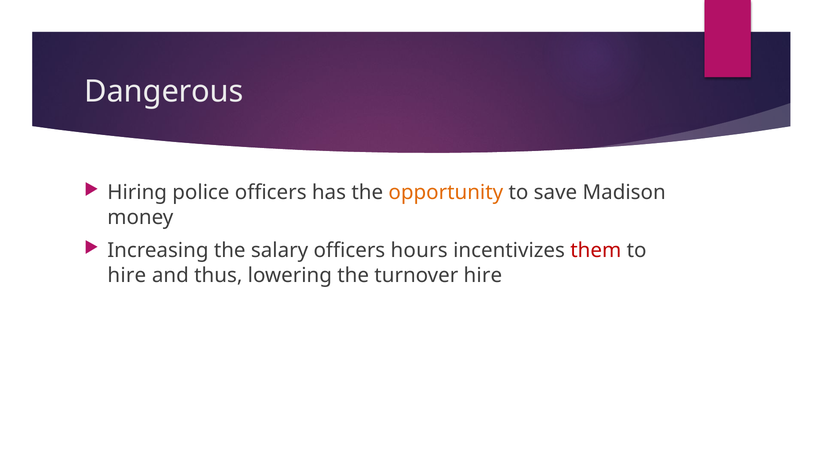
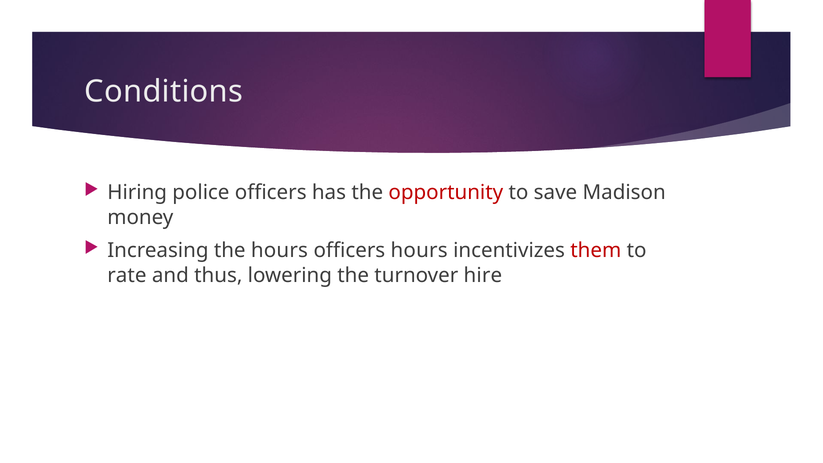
Dangerous: Dangerous -> Conditions
opportunity colour: orange -> red
the salary: salary -> hours
hire at (127, 275): hire -> rate
